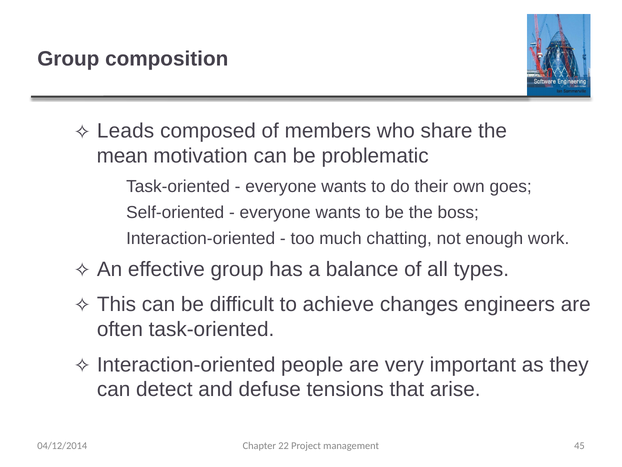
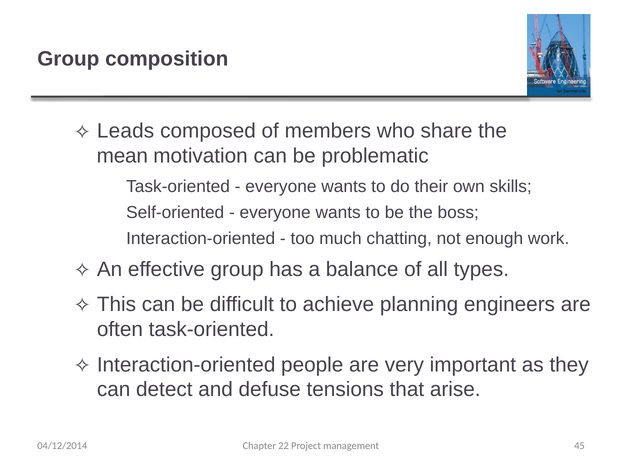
goes: goes -> skills
changes: changes -> planning
